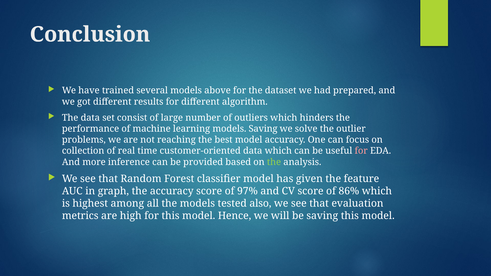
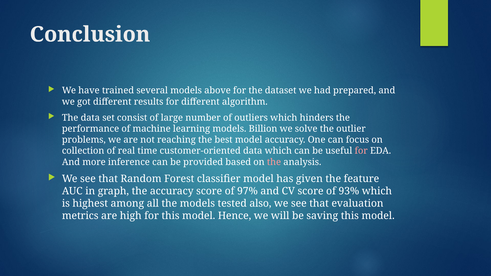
models Saving: Saving -> Billion
the at (274, 162) colour: light green -> pink
86%: 86% -> 93%
